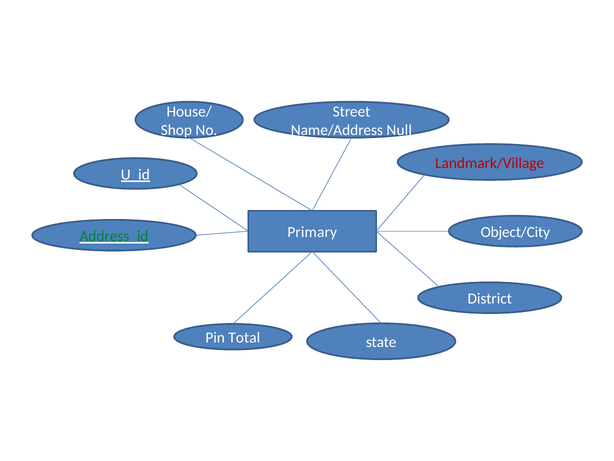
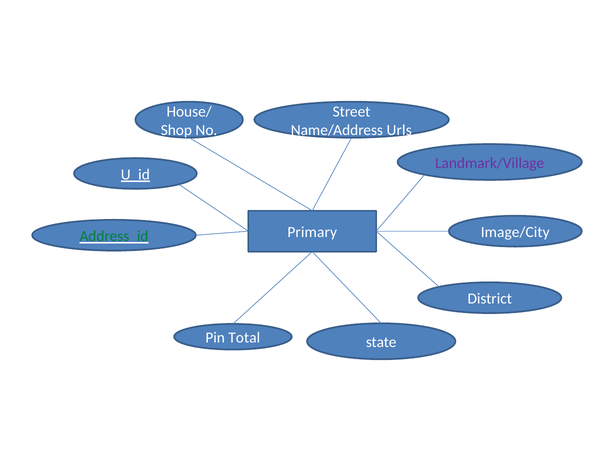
Null: Null -> Urls
Landmark/Village colour: red -> purple
Object/City: Object/City -> Image/City
